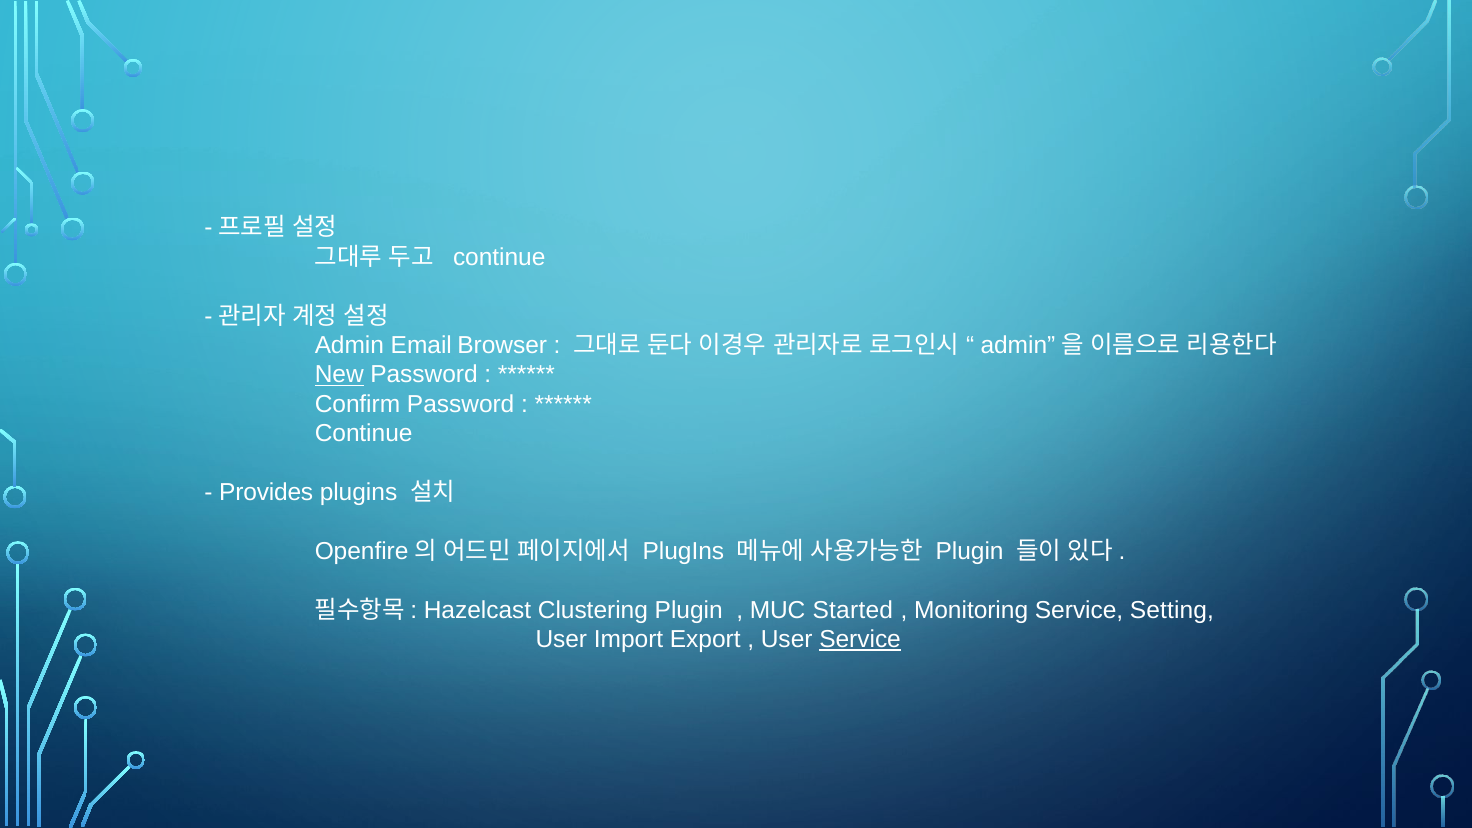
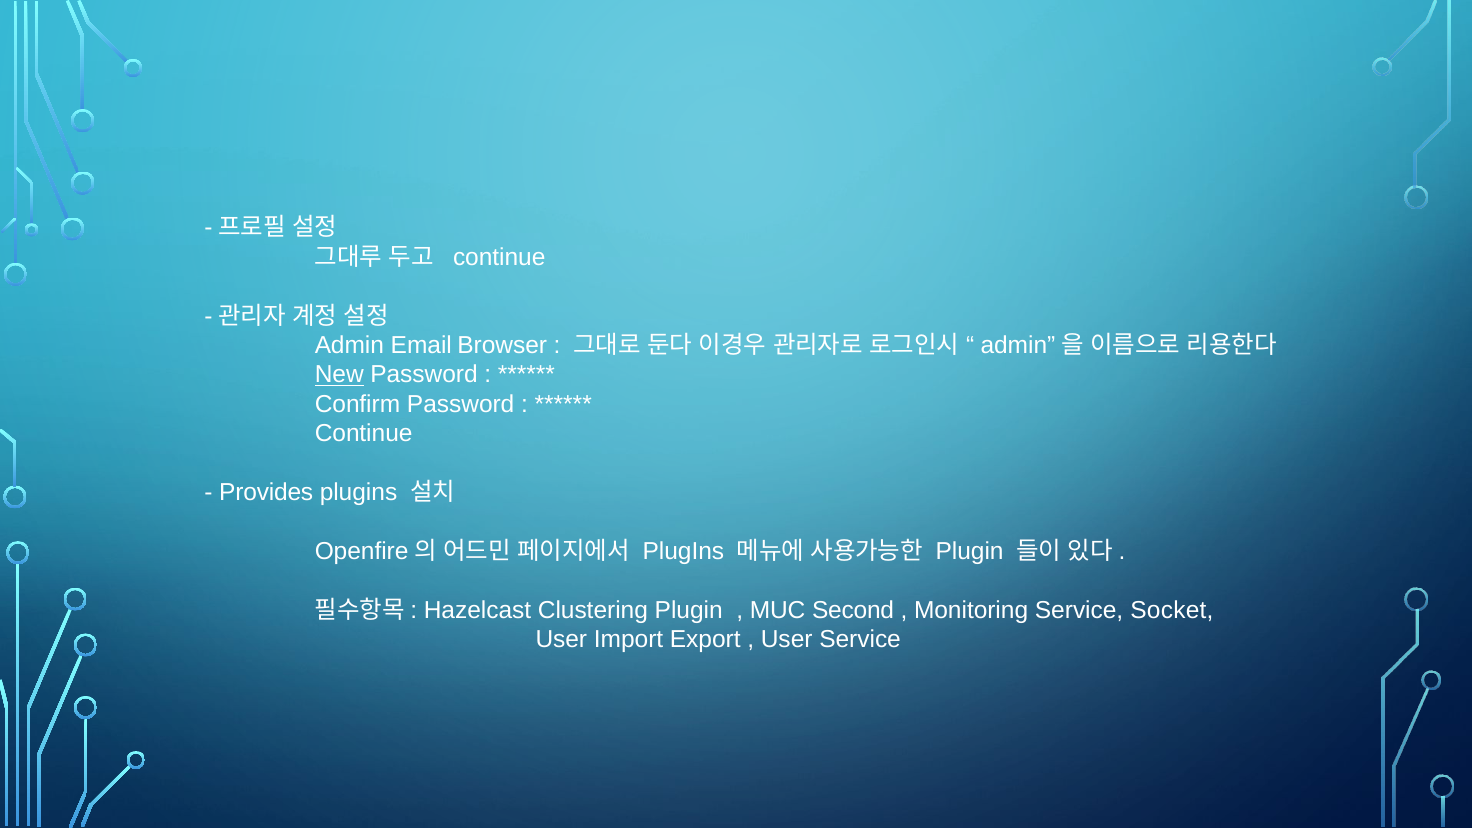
Started: Started -> Second
Setting: Setting -> Socket
Service at (860, 640) underline: present -> none
